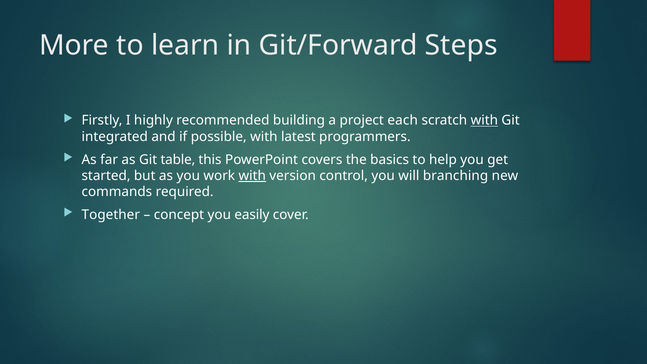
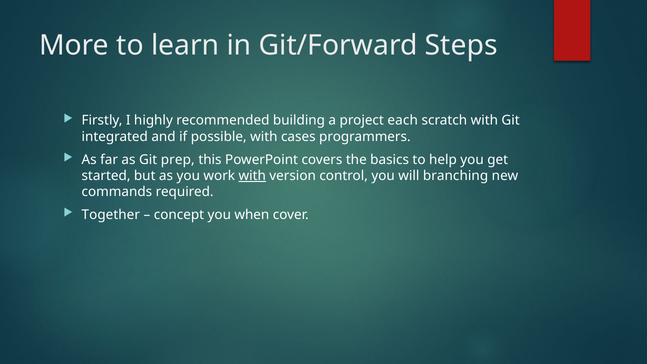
with at (484, 120) underline: present -> none
latest: latest -> cases
table: table -> prep
easily: easily -> when
